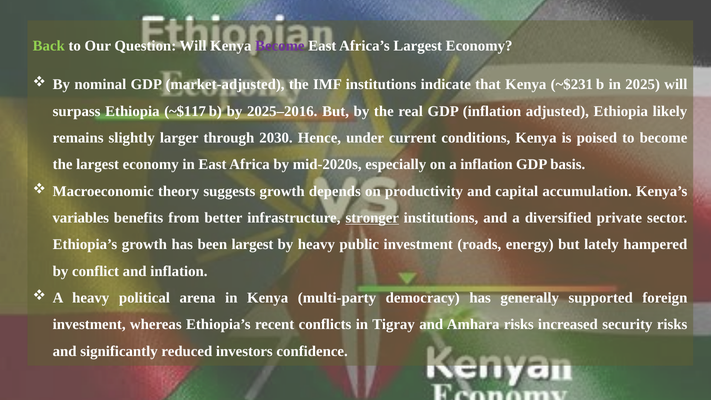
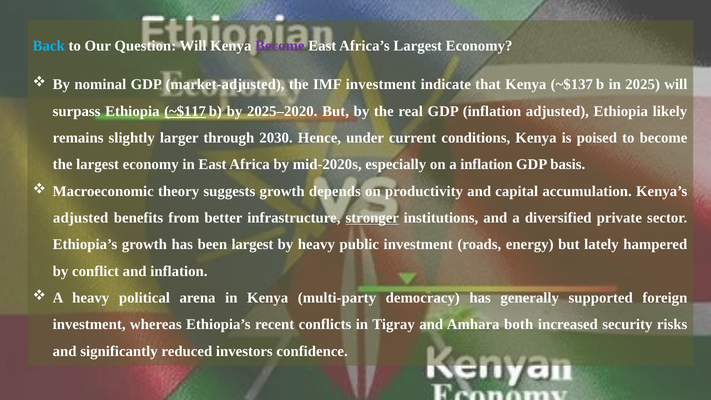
Back colour: light green -> light blue
IMF institutions: institutions -> investment
~$231: ~$231 -> ~$137
~$117 underline: none -> present
2025–2016: 2025–2016 -> 2025–2020
variables at (81, 218): variables -> adjusted
Amhara risks: risks -> both
